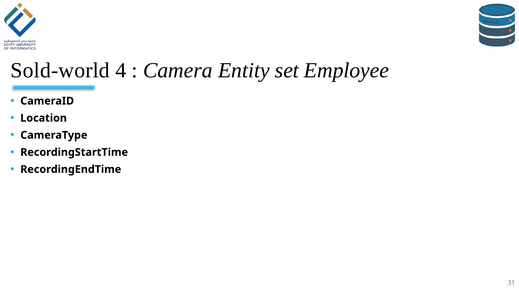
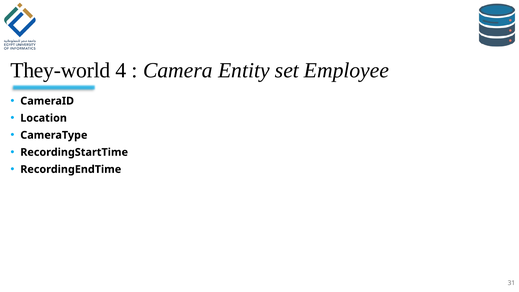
Sold-world: Sold-world -> They-world
